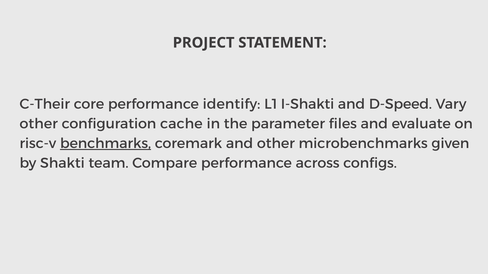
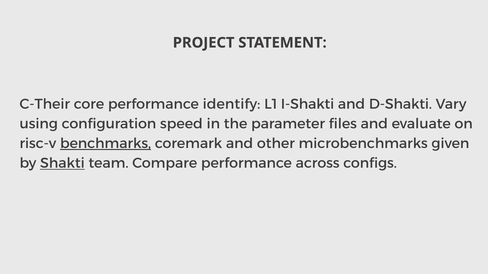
D-Speed: D-Speed -> D-Shakti
other at (39, 124): other -> using
cache: cache -> speed
Shakti underline: none -> present
